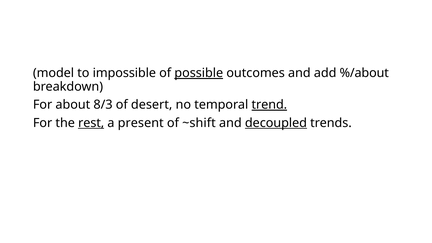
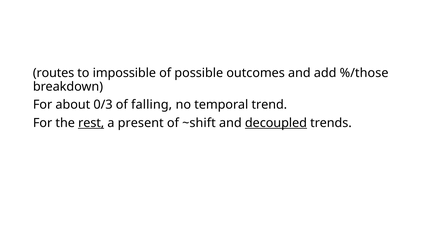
model: model -> routes
possible underline: present -> none
%/about: %/about -> %/those
8/3: 8/3 -> 0/3
desert: desert -> falling
trend underline: present -> none
